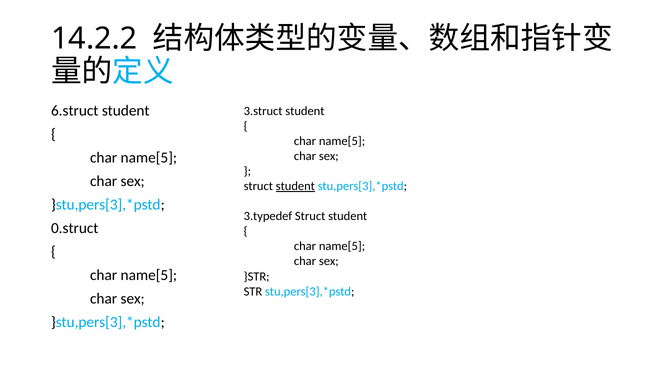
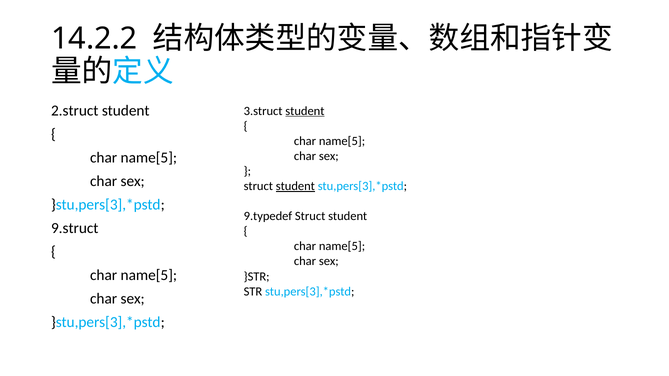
6.struct: 6.struct -> 2.struct
student at (305, 111) underline: none -> present
3.typedef: 3.typedef -> 9.typedef
0.struct: 0.struct -> 9.struct
